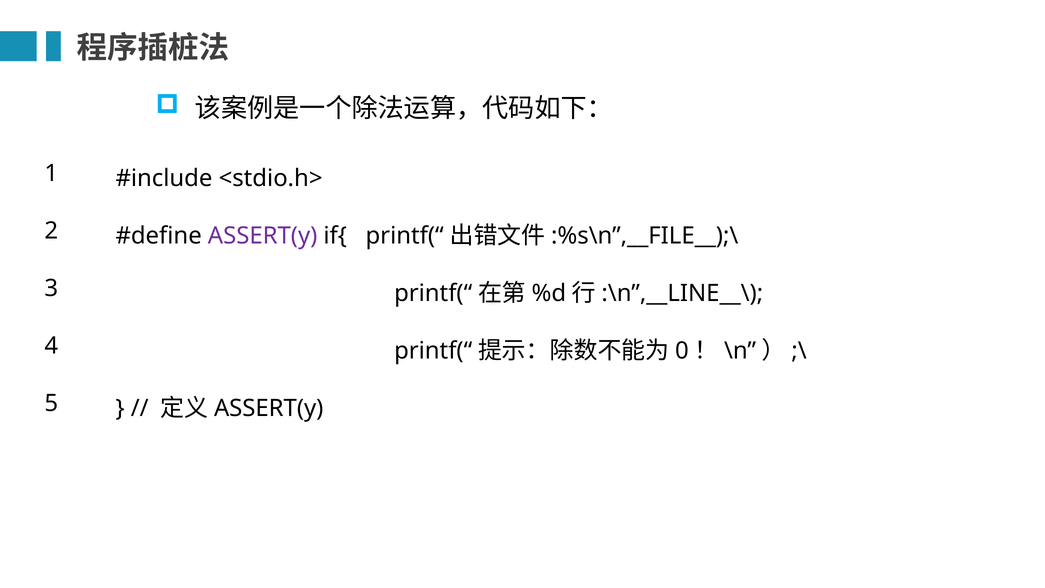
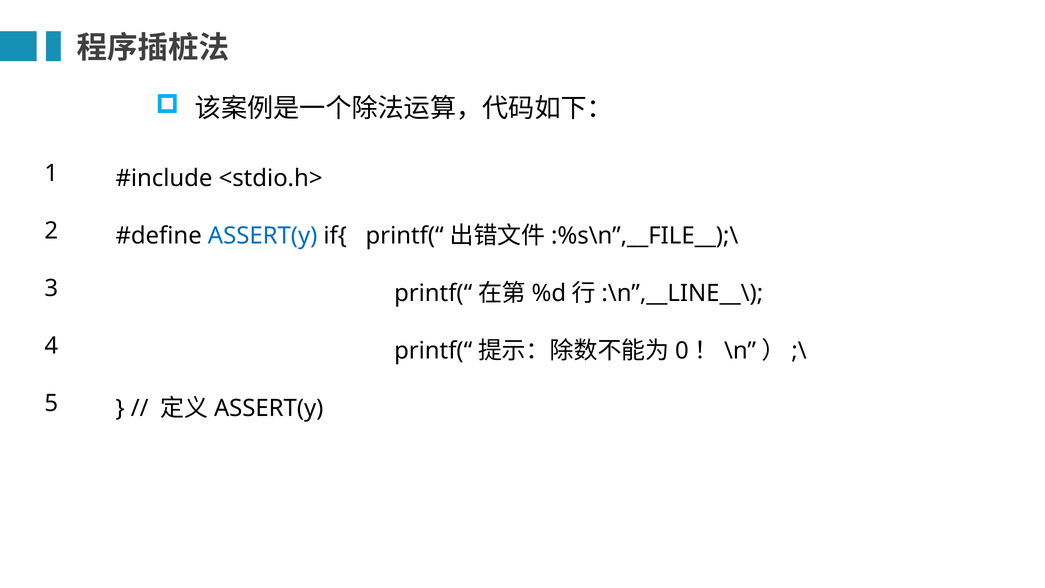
ASSERT(y at (263, 236) colour: purple -> blue
